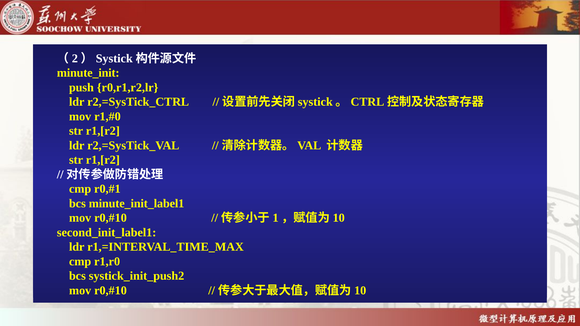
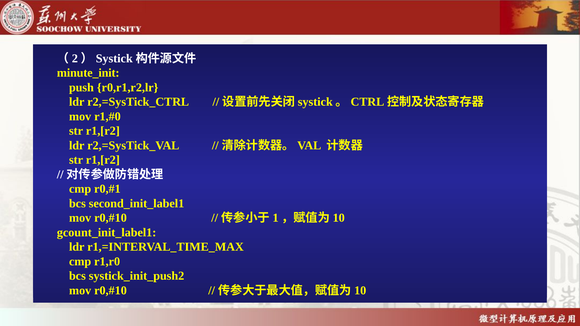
minute_init_label1: minute_init_label1 -> second_init_label1
second_init_label1: second_init_label1 -> gcount_init_label1
